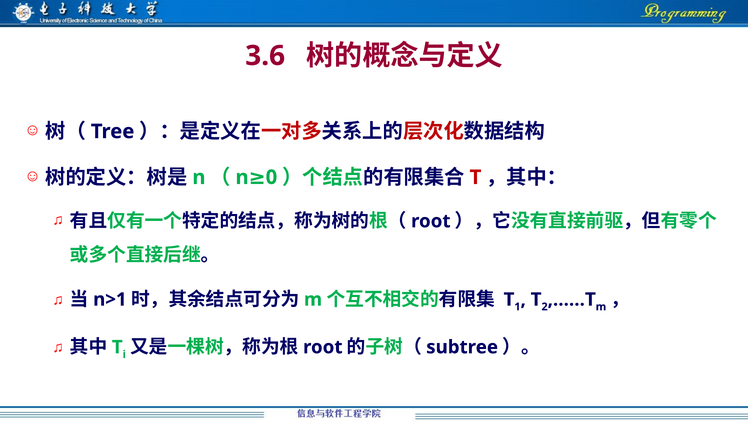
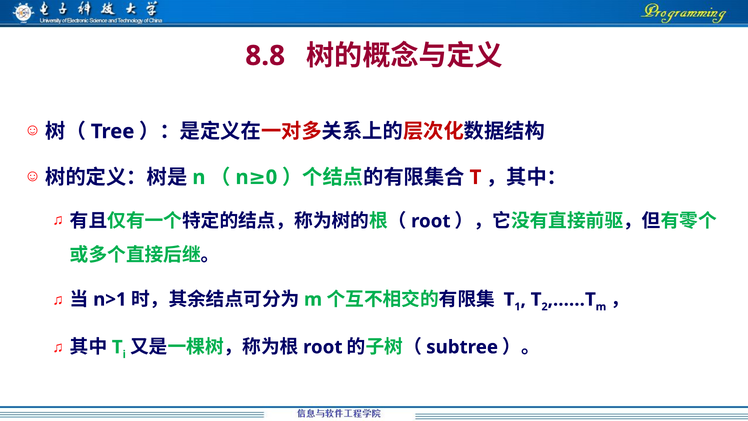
3.6: 3.6 -> 8.8
